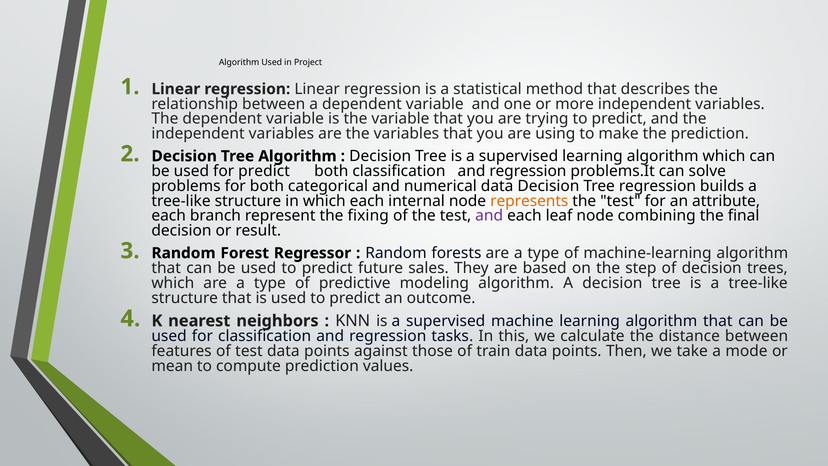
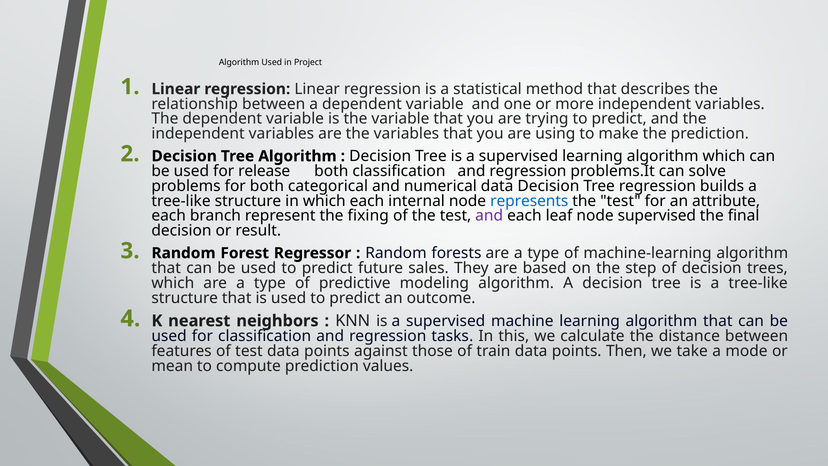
for predict: predict -> release
represents colour: orange -> blue
node combining: combining -> supervised
